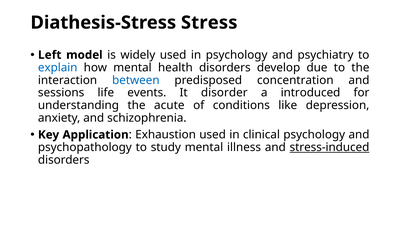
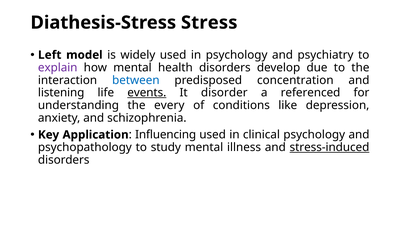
explain colour: blue -> purple
sessions: sessions -> listening
events underline: none -> present
introduced: introduced -> referenced
acute: acute -> every
Exhaustion: Exhaustion -> Influencing
